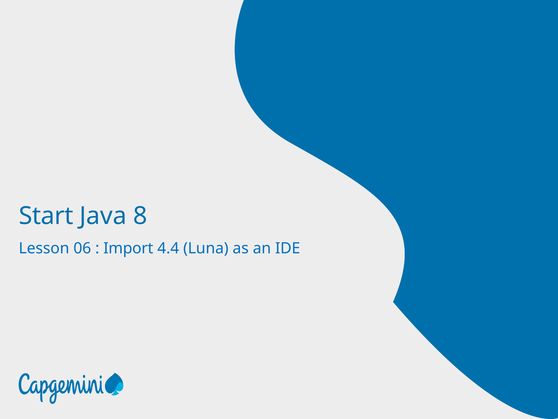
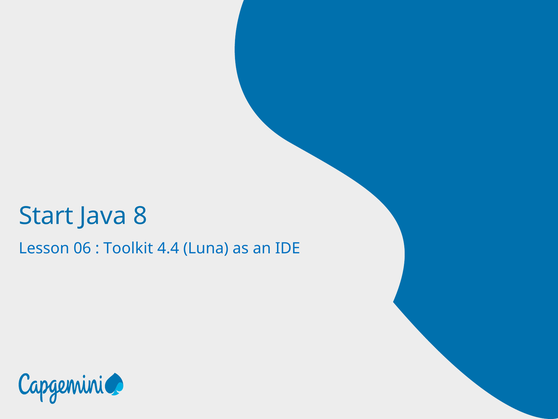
Import: Import -> Toolkit
